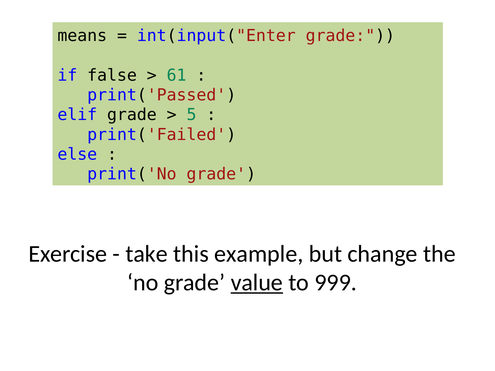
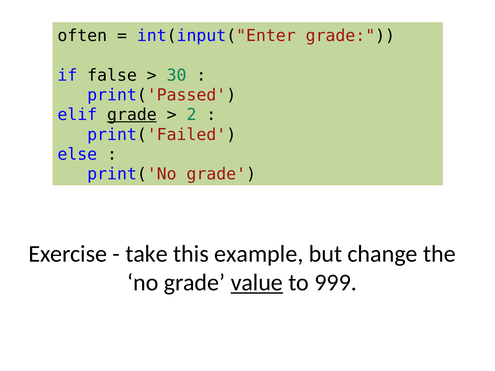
means: means -> often
61: 61 -> 30
grade at (132, 115) underline: none -> present
5: 5 -> 2
